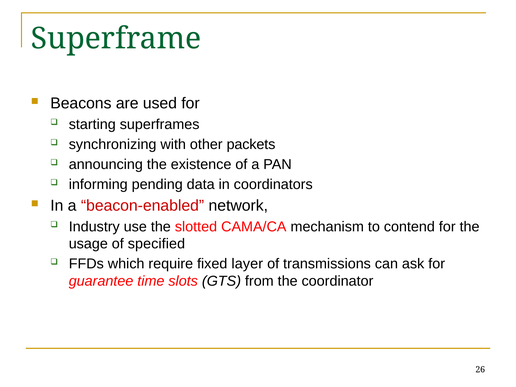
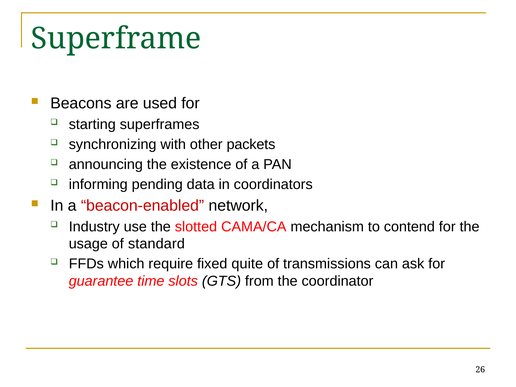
specified: specified -> standard
layer: layer -> quite
